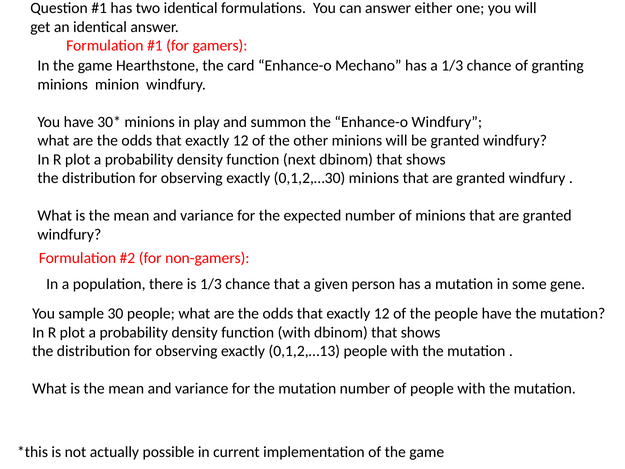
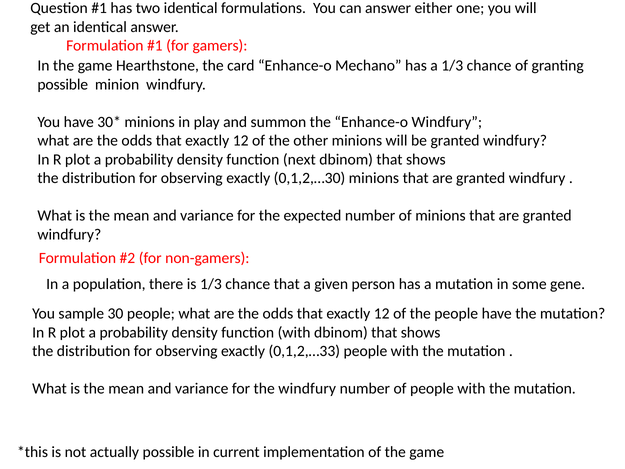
minions at (63, 84): minions -> possible
0,1,2,…13: 0,1,2,…13 -> 0,1,2,…33
for the mutation: mutation -> windfury
